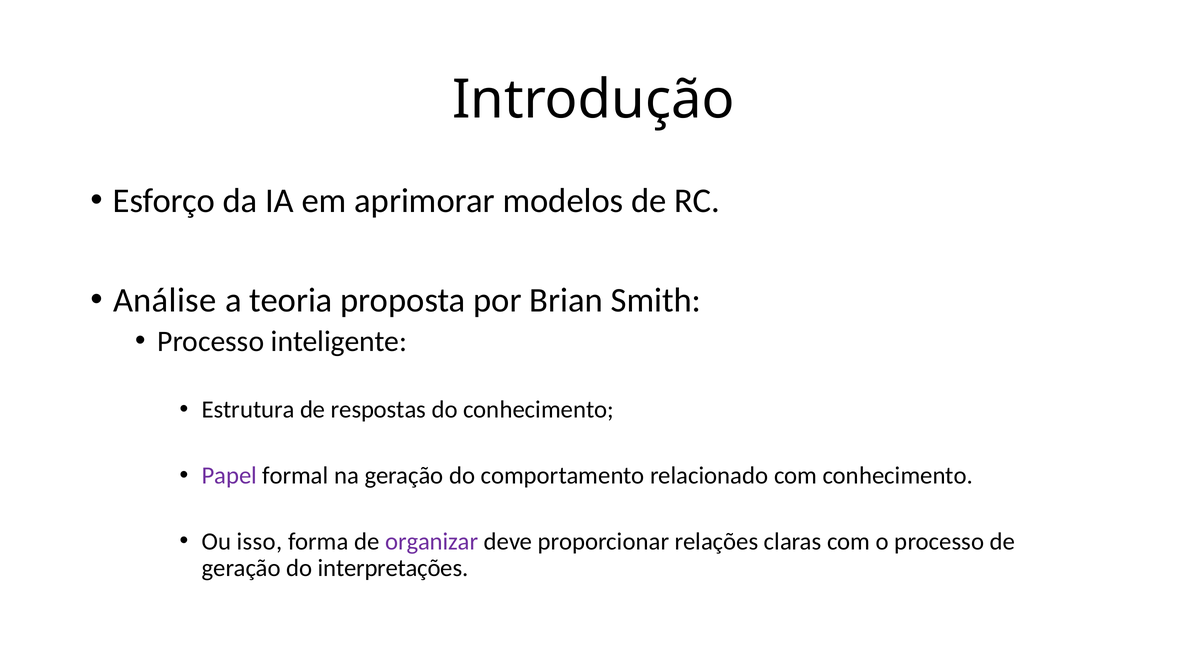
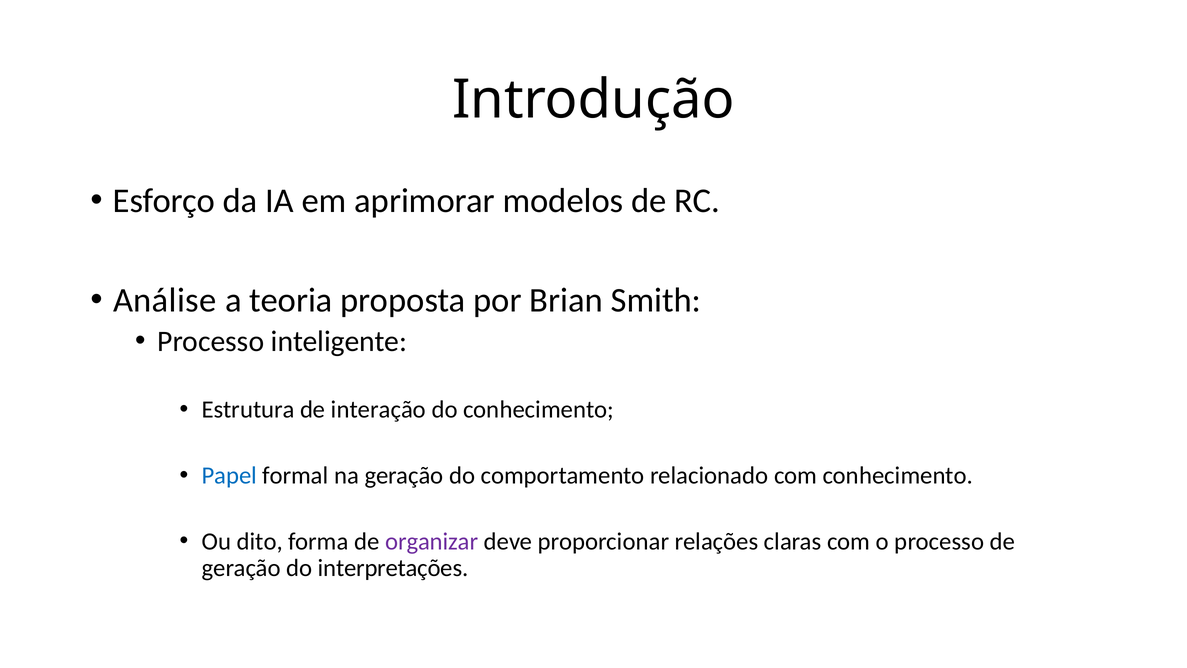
respostas: respostas -> interação
Papel colour: purple -> blue
isso: isso -> dito
